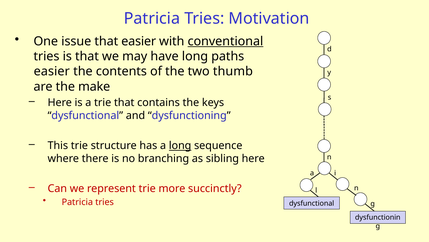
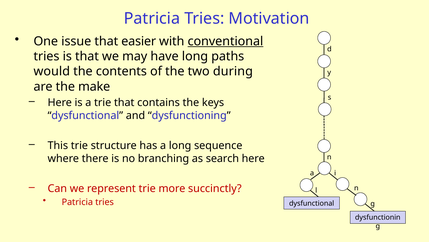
easier at (52, 71): easier -> would
thumb: thumb -> during
long at (180, 145) underline: present -> none
sibling: sibling -> search
